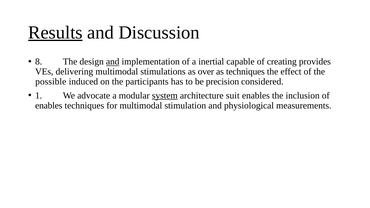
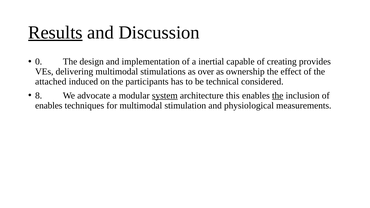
8: 8 -> 0
and at (113, 62) underline: present -> none
as techniques: techniques -> ownership
possible: possible -> attached
precision: precision -> technical
1: 1 -> 8
suit: suit -> this
the at (278, 96) underline: none -> present
